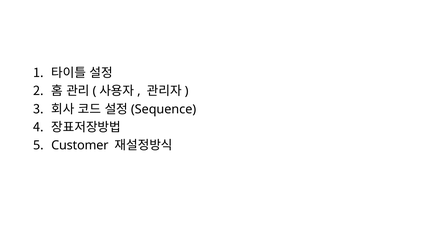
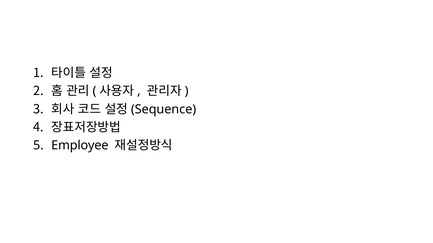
Customer: Customer -> Employee
